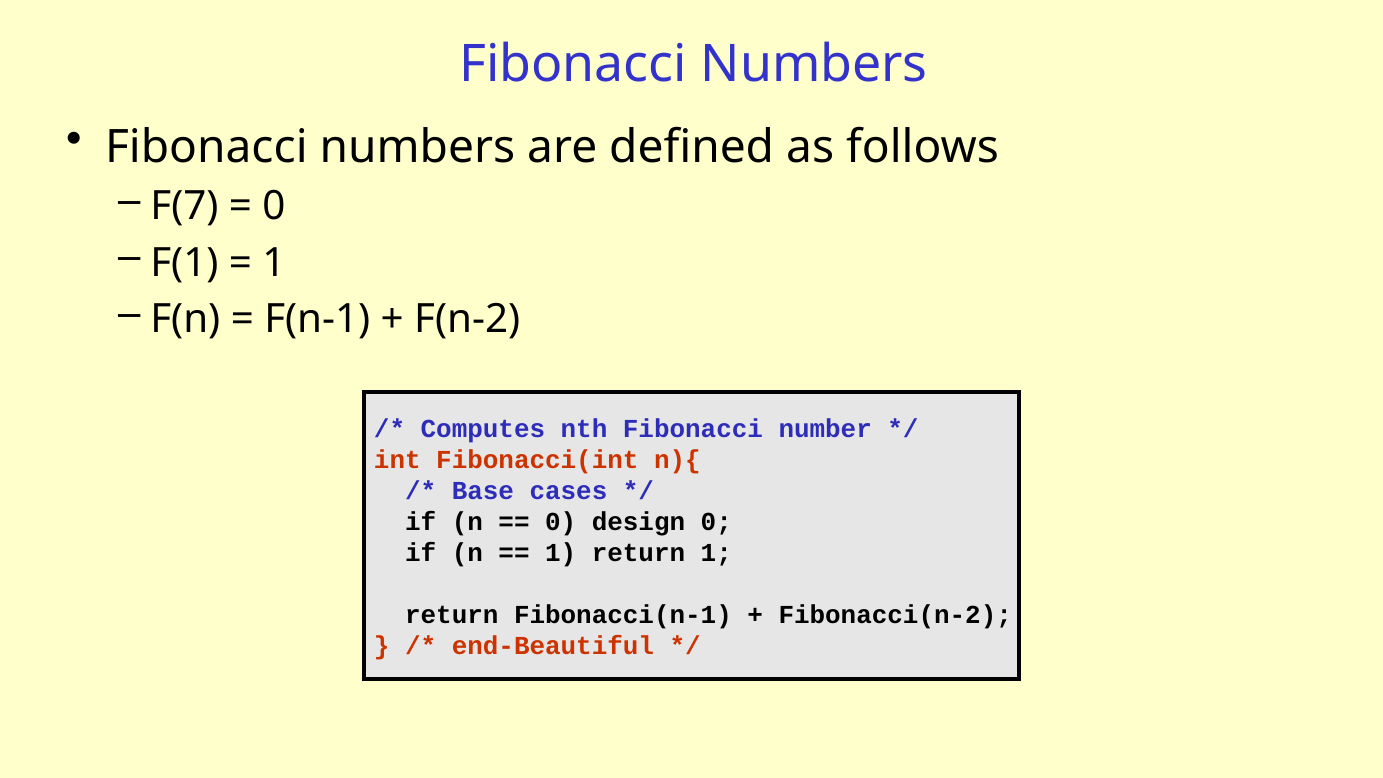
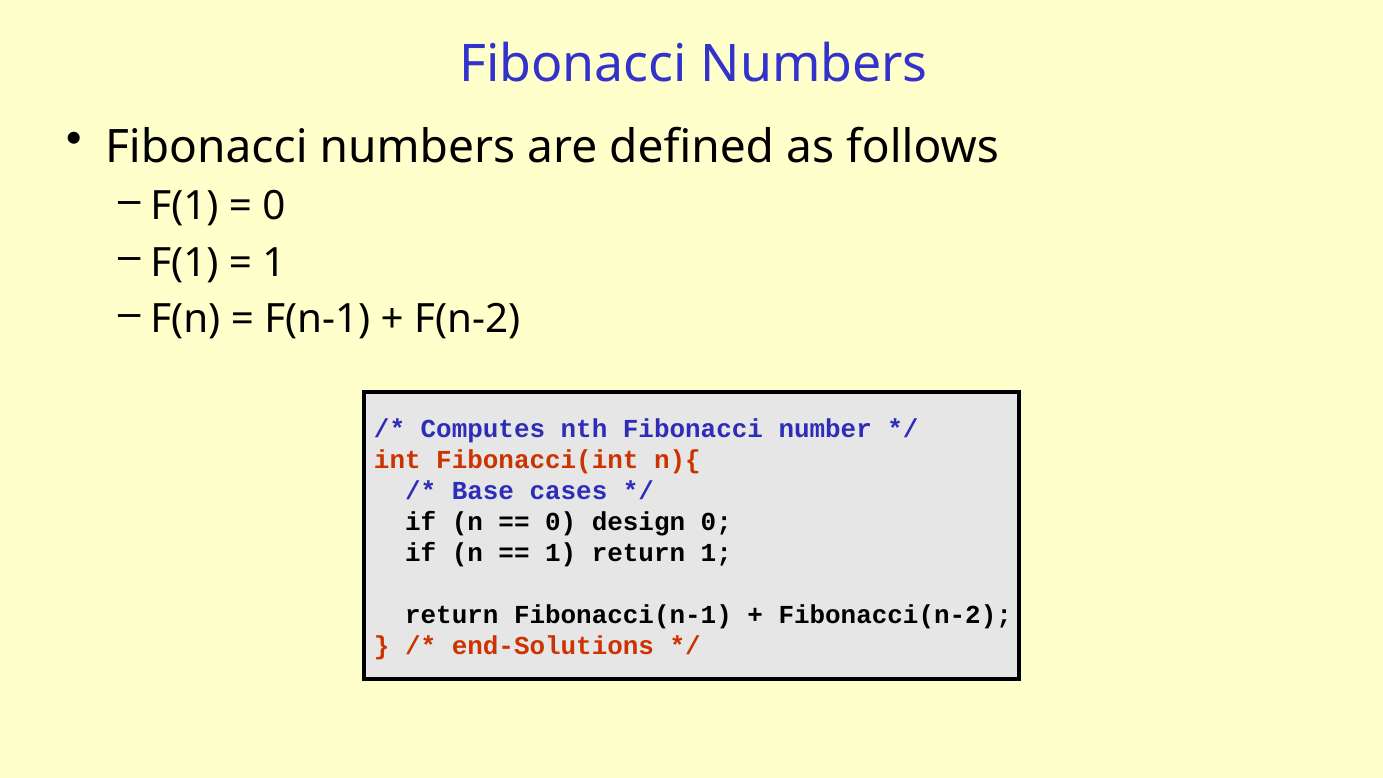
F(7 at (185, 206): F(7 -> F(1
end-Beautiful: end-Beautiful -> end-Solutions
